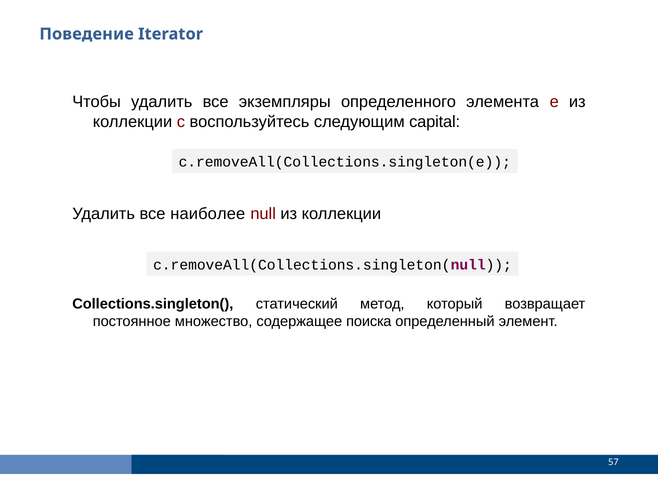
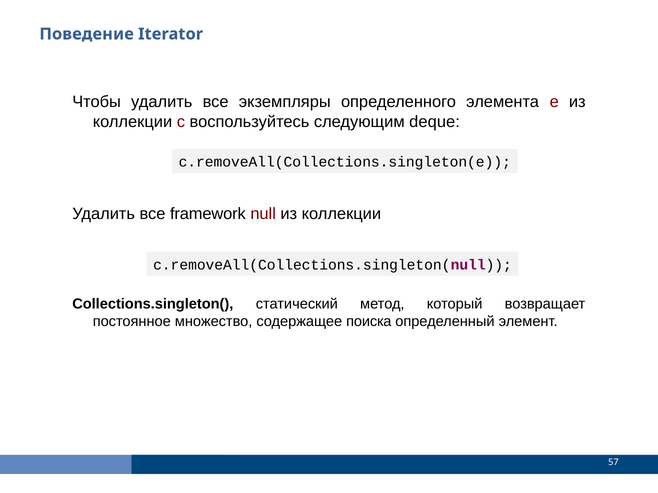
capital: capital -> deque
наиболее: наиболее -> framework
